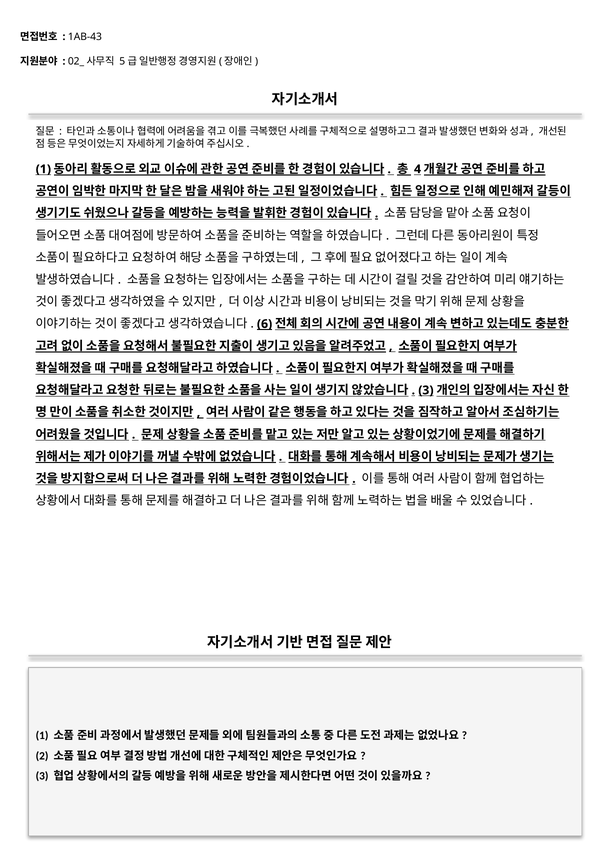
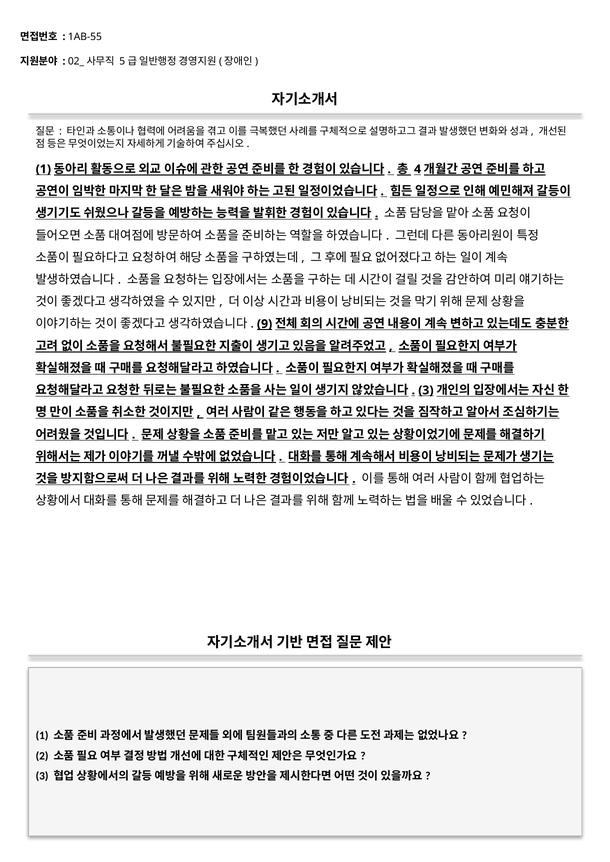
1AB-43: 1AB-43 -> 1AB-55
6: 6 -> 9
